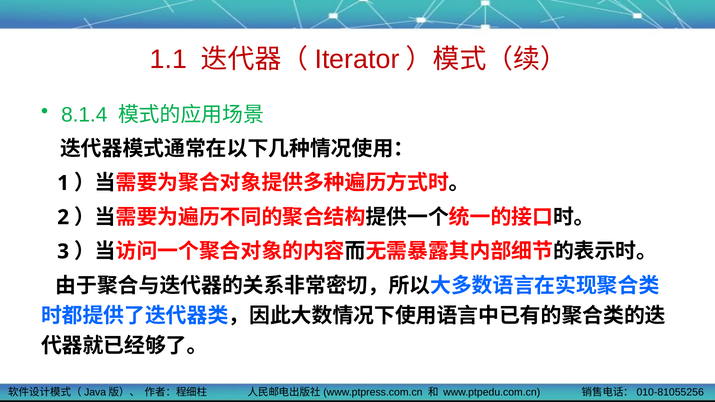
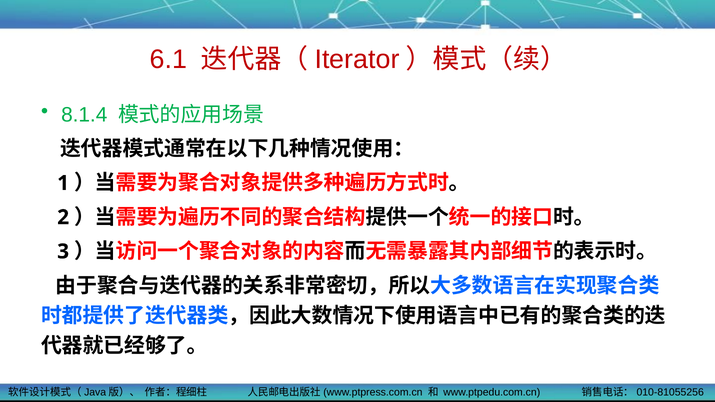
1.1: 1.1 -> 6.1
